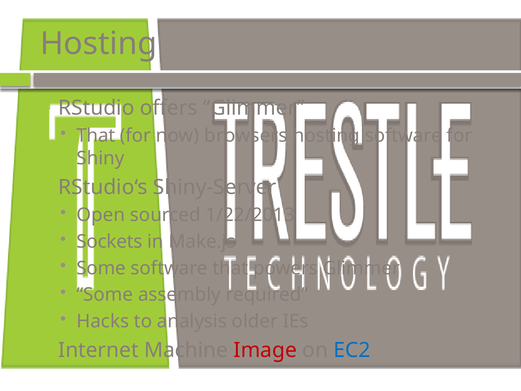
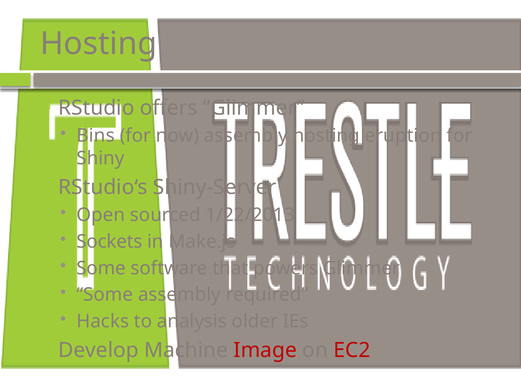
That at (96, 136): That -> Bins
now browsers: browsers -> assembly
hosting software: software -> eruption
Internet: Internet -> Develop
EC2 colour: blue -> red
